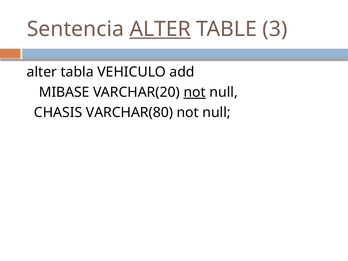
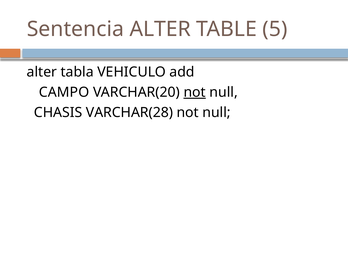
ALTER at (160, 29) underline: present -> none
3: 3 -> 5
MIBASE: MIBASE -> CAMPO
VARCHAR(80: VARCHAR(80 -> VARCHAR(28
